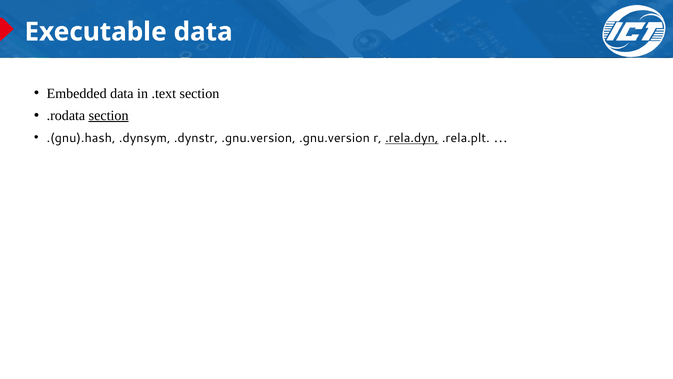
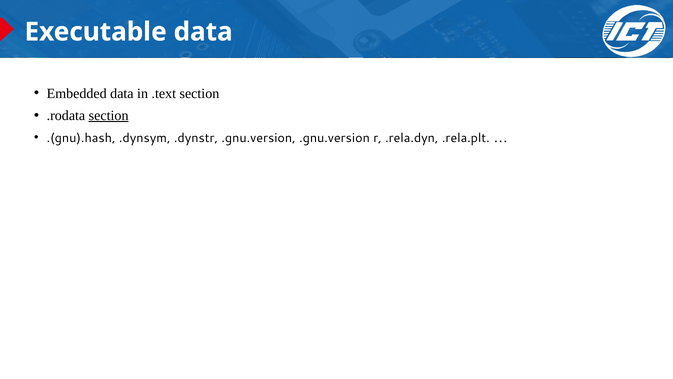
.rela.dyn underline: present -> none
